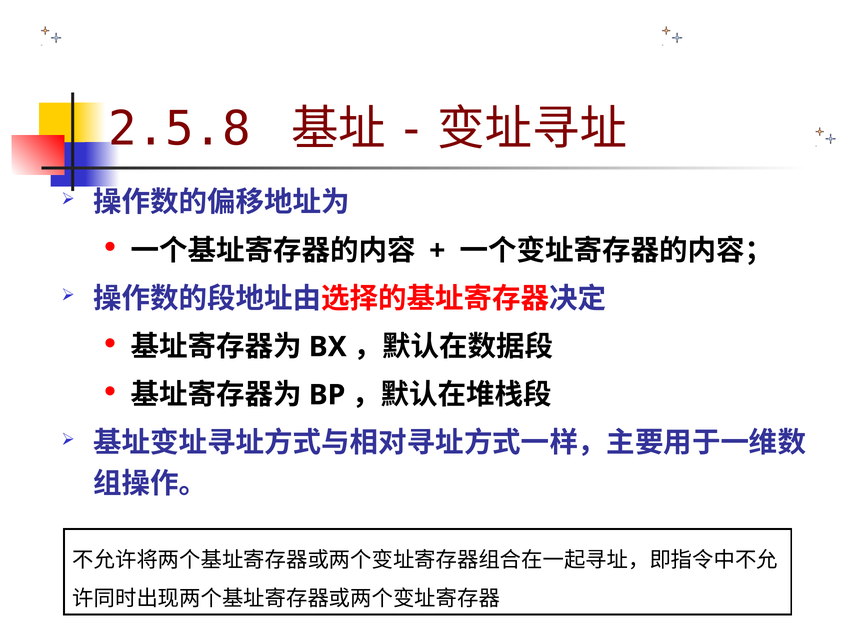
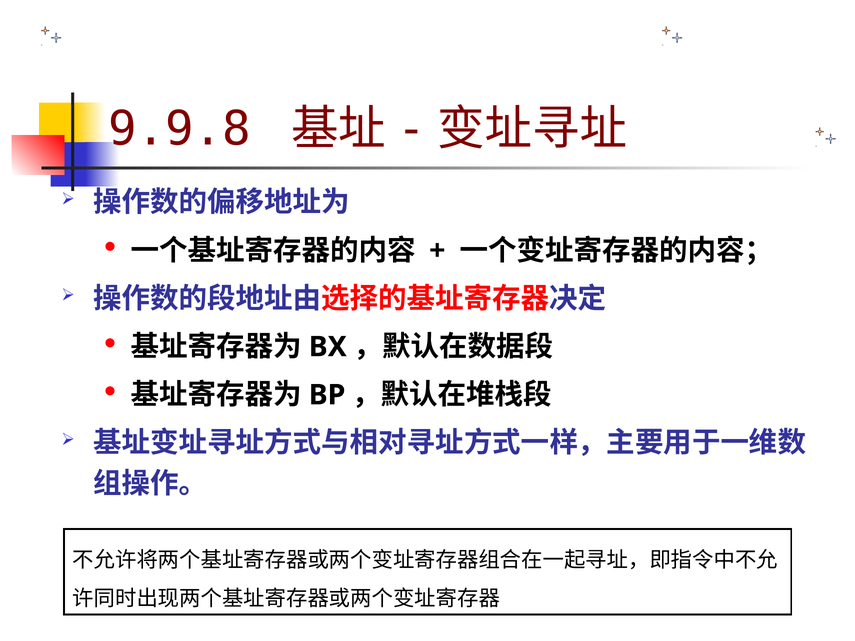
2.5.8: 2.5.8 -> 9.9.8
